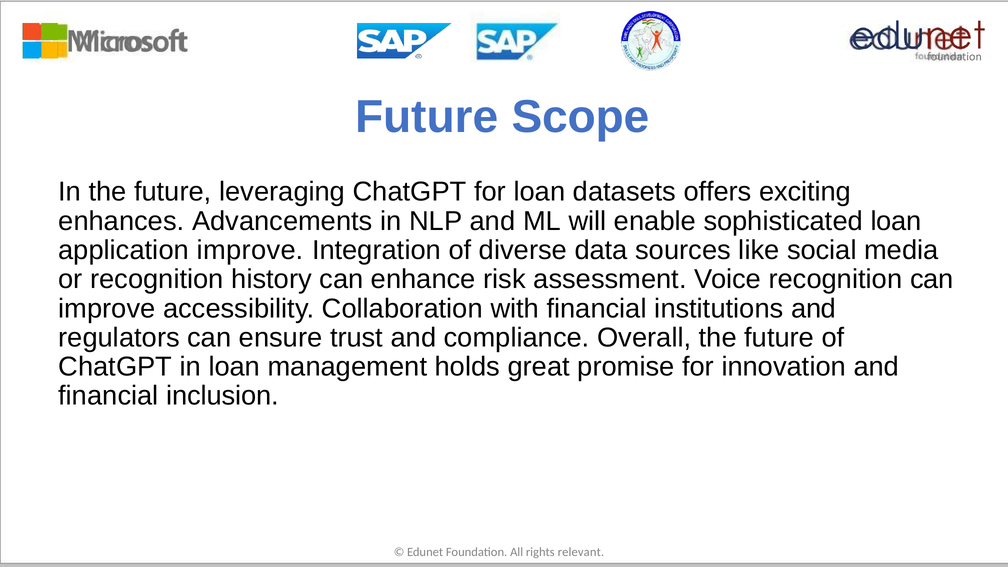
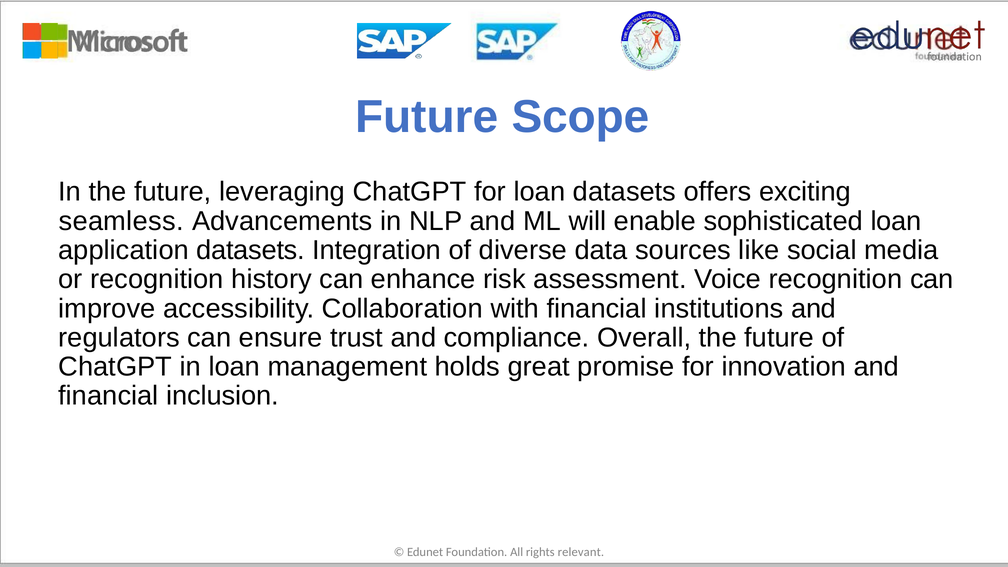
enhances: enhances -> seamless
application improve: improve -> datasets
